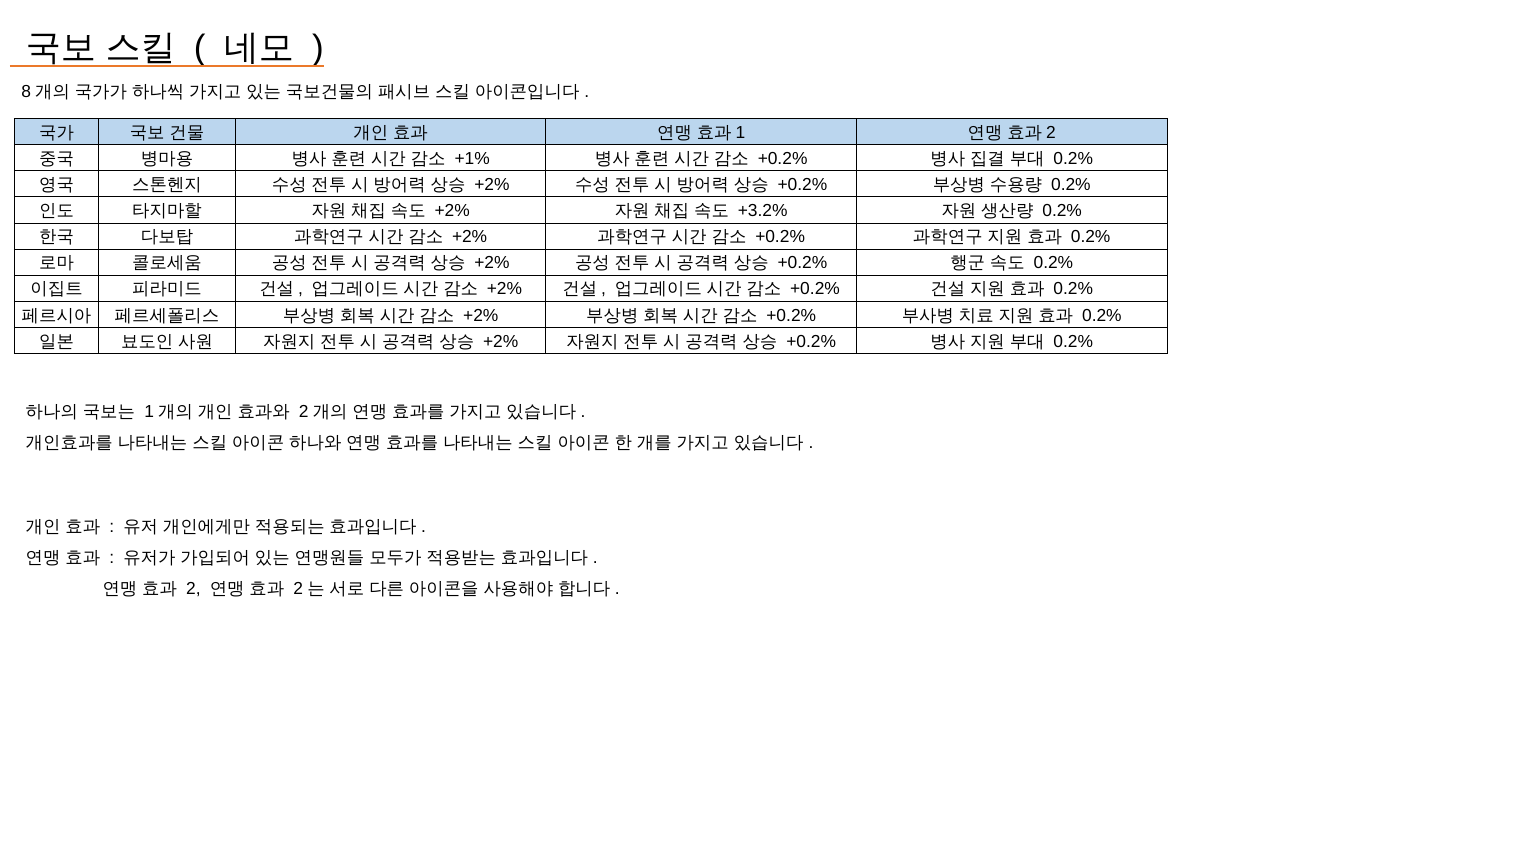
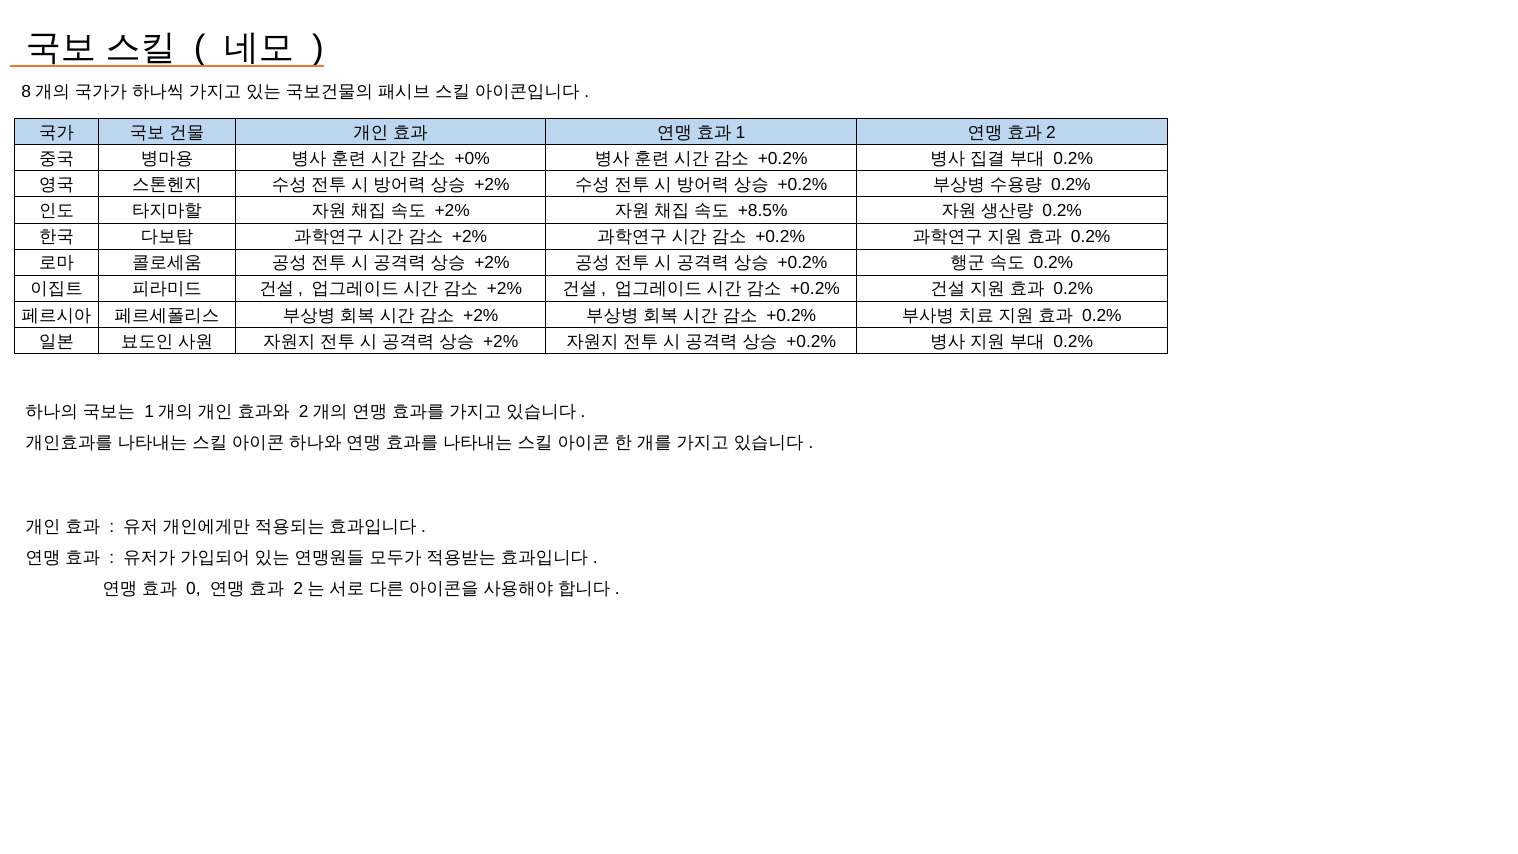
+1%: +1% -> +0%
+3.2%: +3.2% -> +8.5%
2 at (193, 589): 2 -> 0
